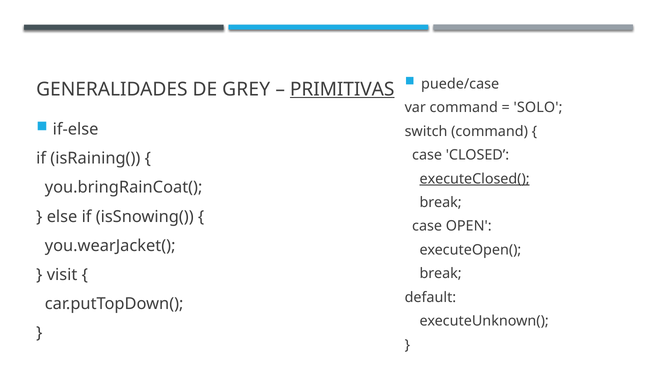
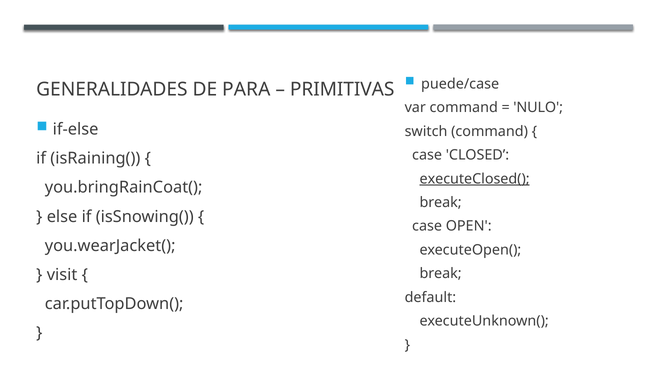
GREY: GREY -> PARA
PRIMITIVAS underline: present -> none
SOLO: SOLO -> NULO
